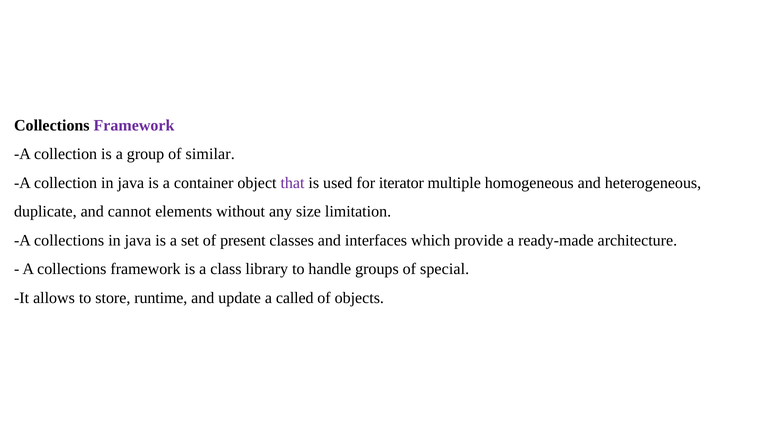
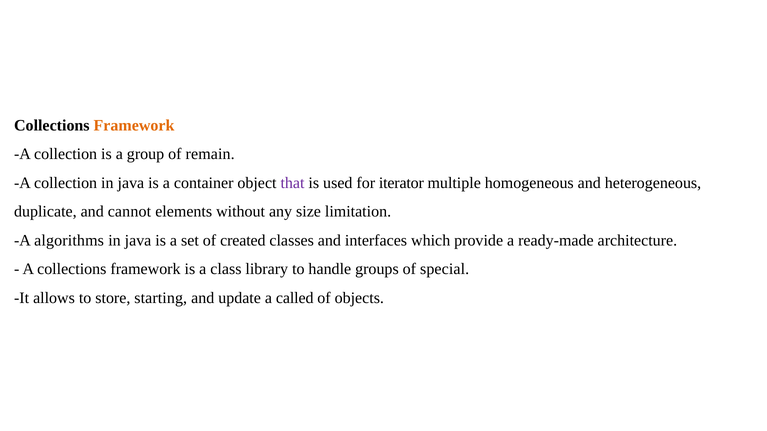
Framework at (134, 126) colour: purple -> orange
similar: similar -> remain
collections at (69, 241): collections -> algorithms
present: present -> created
runtime: runtime -> starting
